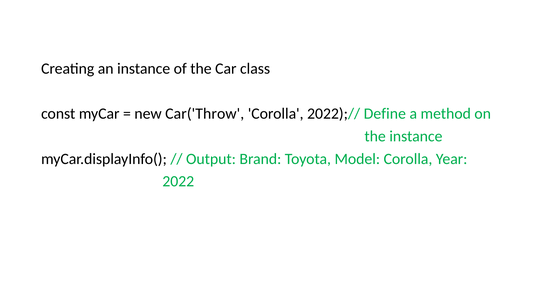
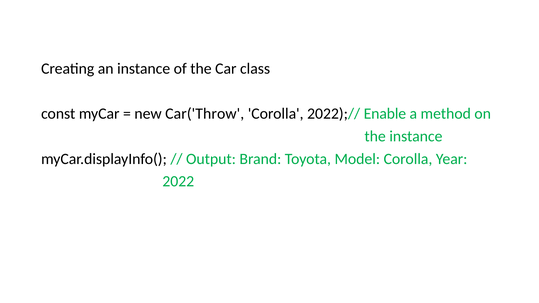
Define: Define -> Enable
